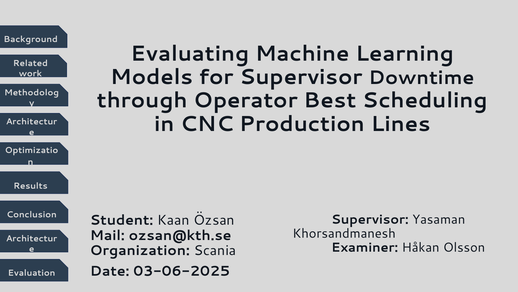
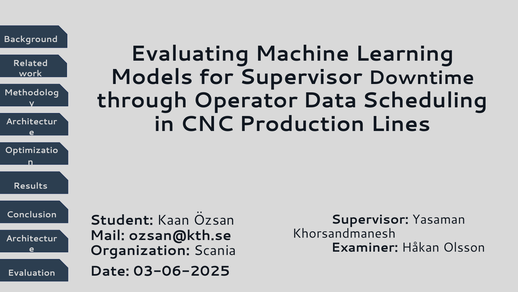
Best: Best -> Data
